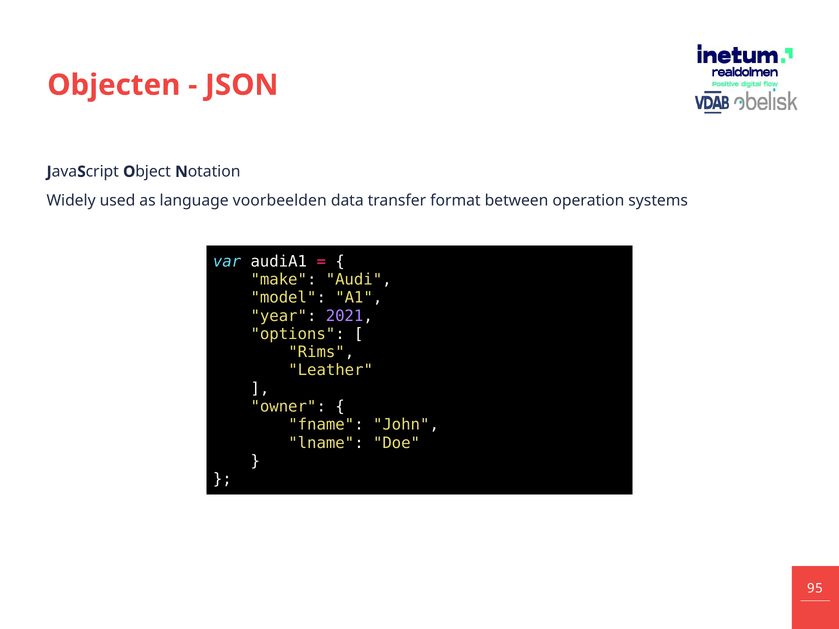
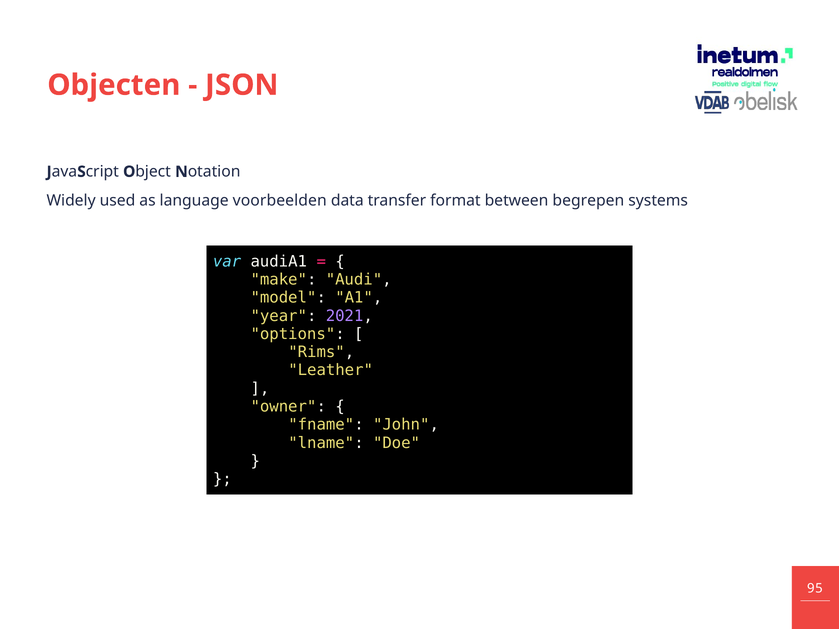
operation: operation -> begrepen
